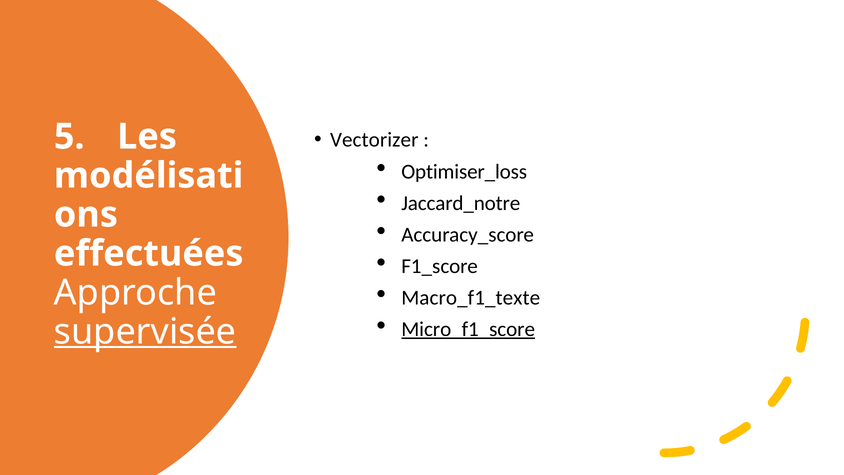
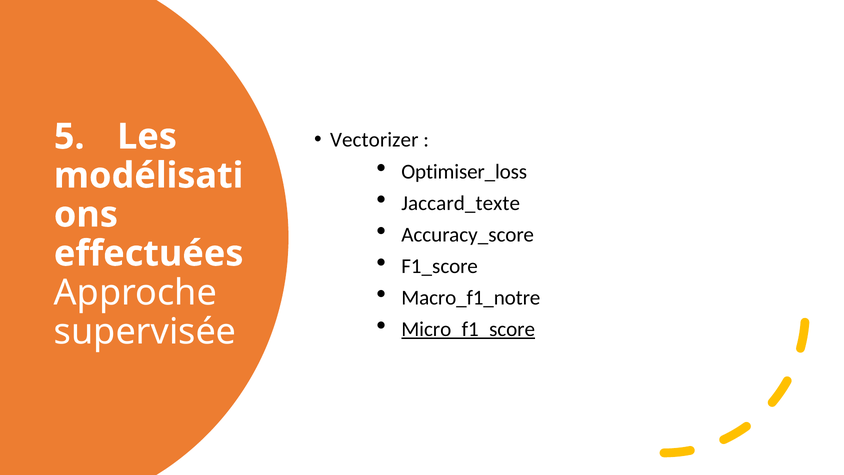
Jaccard_notre: Jaccard_notre -> Jaccard_texte
Macro_f1_texte: Macro_f1_texte -> Macro_f1_notre
supervisée underline: present -> none
